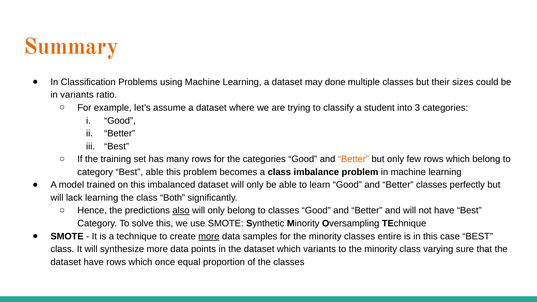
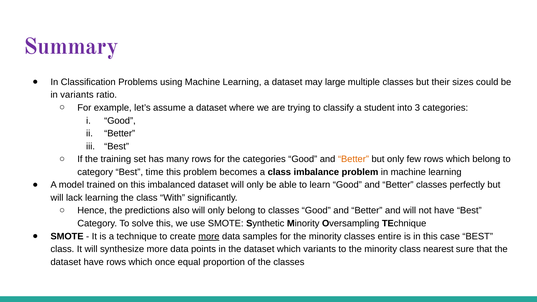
Summary colour: orange -> purple
done: done -> large
Best able: able -> time
Both: Both -> With
also underline: present -> none
varying: varying -> nearest
